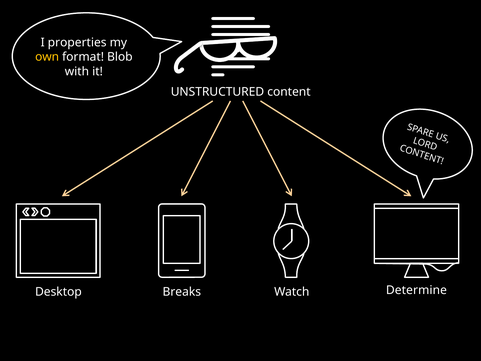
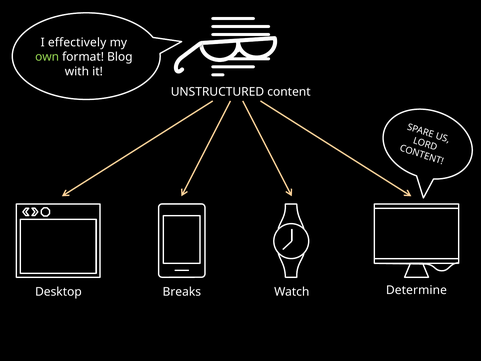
properties: properties -> effectively
own colour: yellow -> light green
Blob: Blob -> Blog
